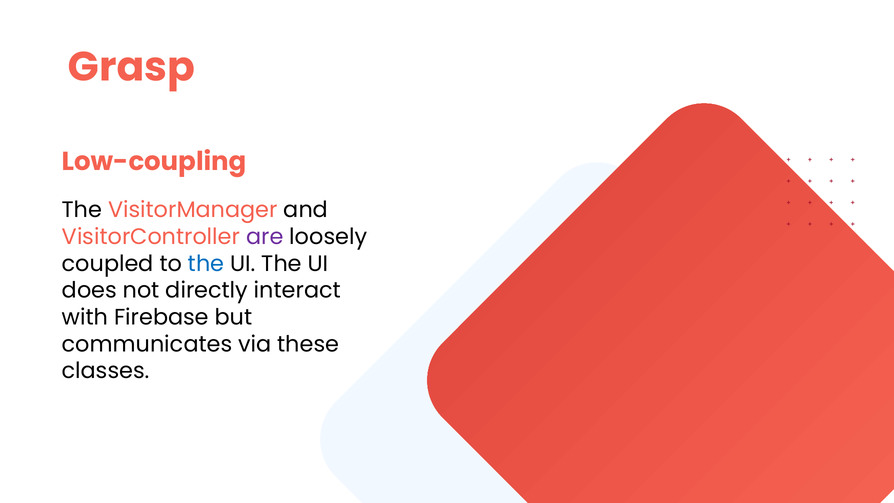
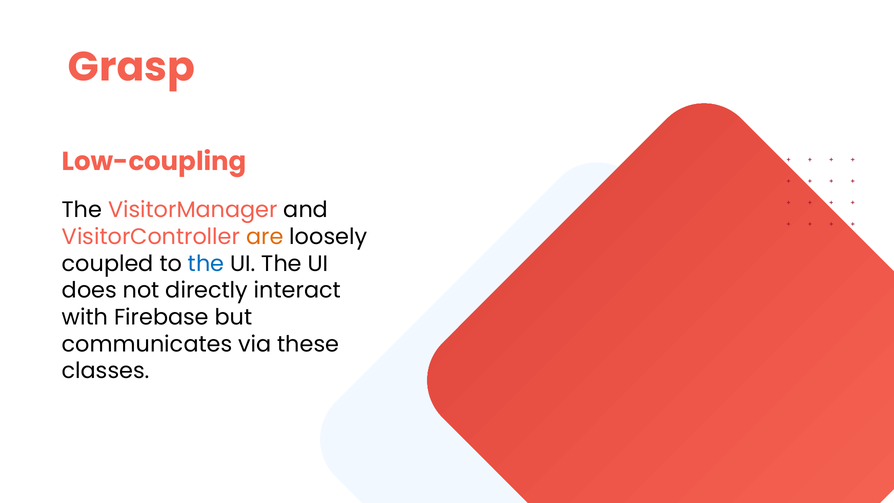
are colour: purple -> orange
